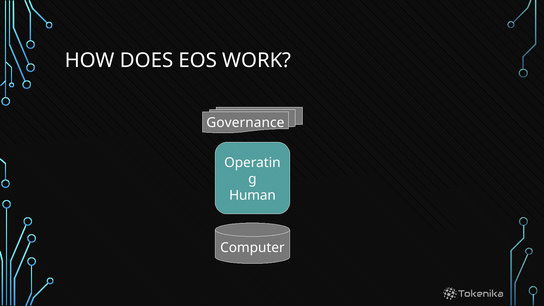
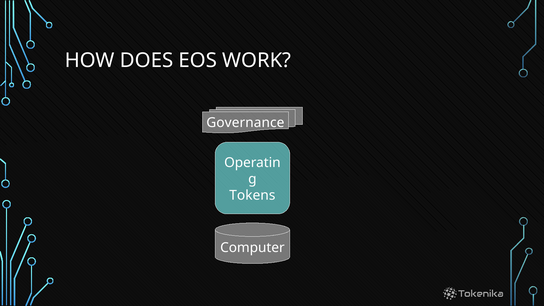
Human: Human -> Tokens
